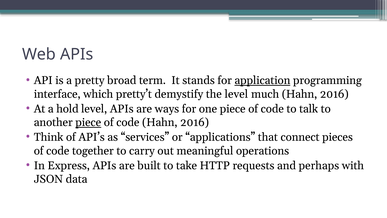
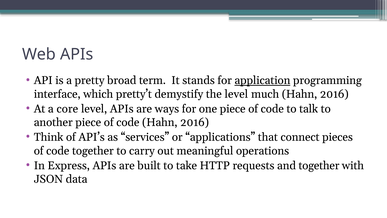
hold: hold -> core
piece at (88, 122) underline: present -> none
and perhaps: perhaps -> together
